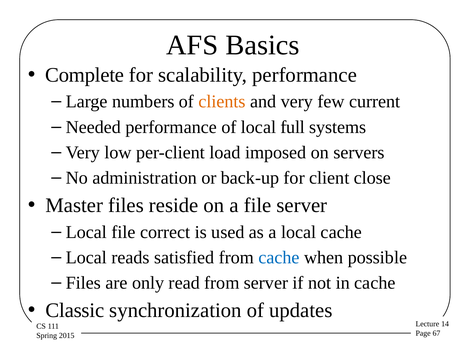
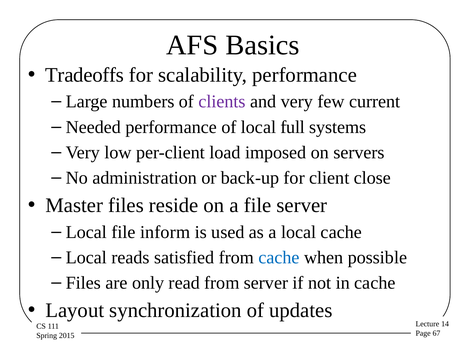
Complete: Complete -> Tradeoffs
clients colour: orange -> purple
correct: correct -> inform
Classic: Classic -> Layout
